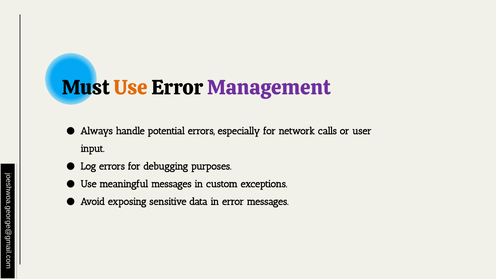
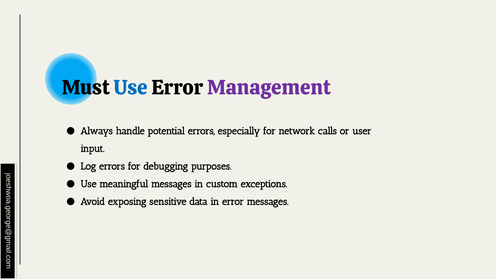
Use at (131, 88) colour: orange -> blue
